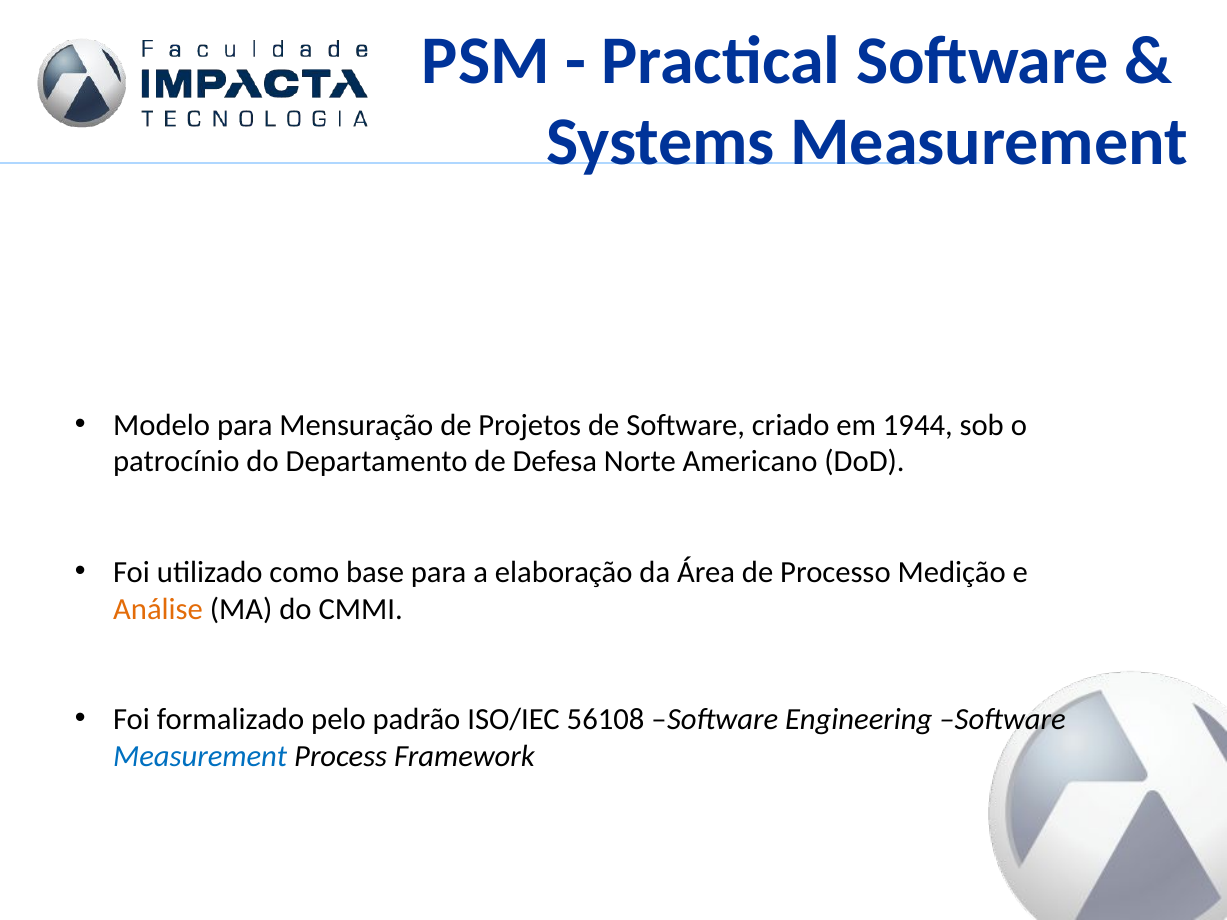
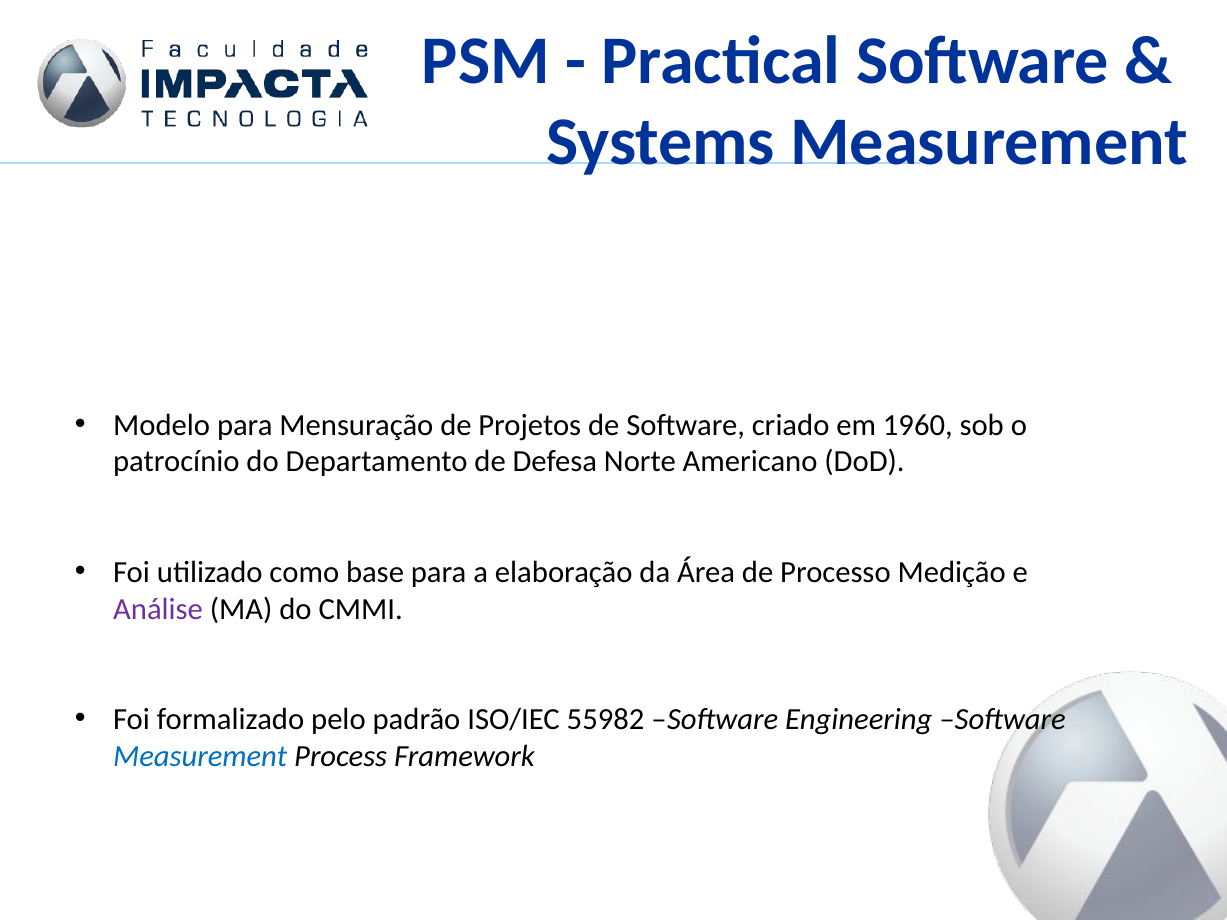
1944: 1944 -> 1960
Análise colour: orange -> purple
56108: 56108 -> 55982
